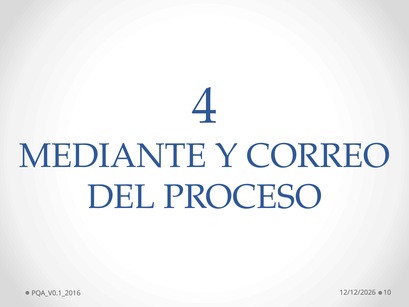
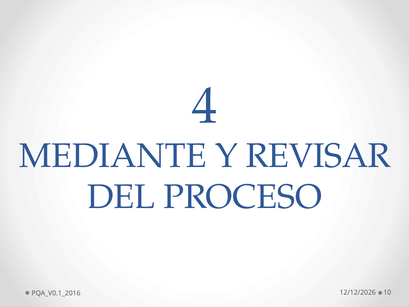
CORREO: CORREO -> REVISAR
